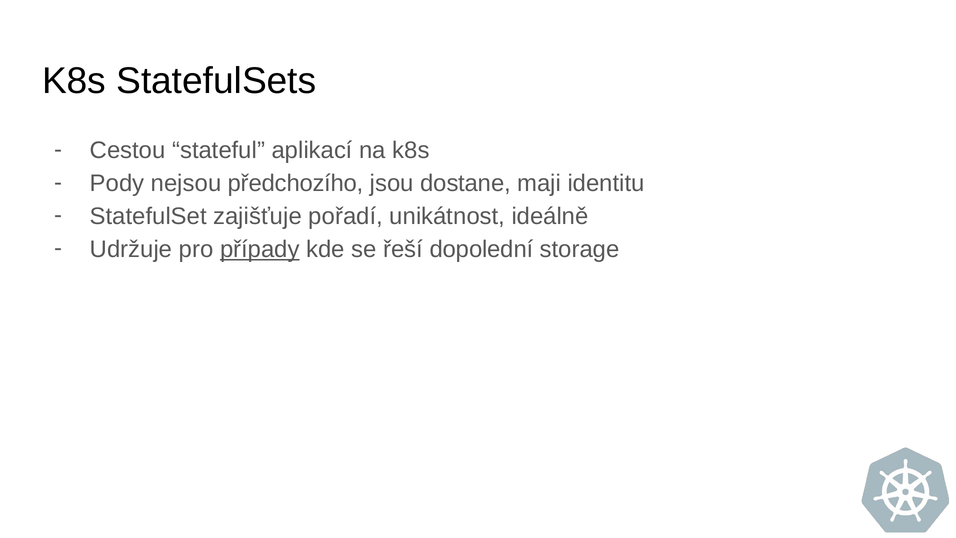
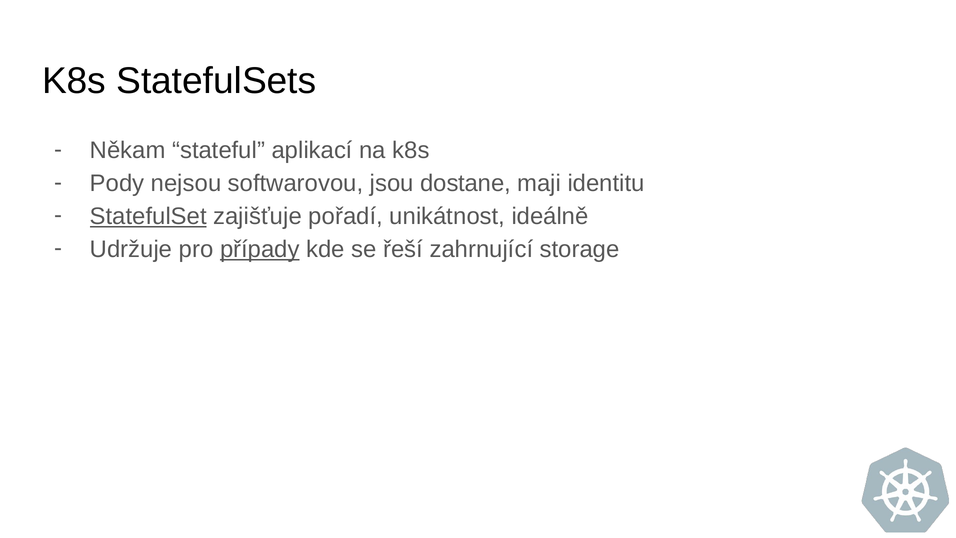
Cestou: Cestou -> Někam
předchozího: předchozího -> softwarovou
StatefulSet underline: none -> present
dopolední: dopolední -> zahrnující
